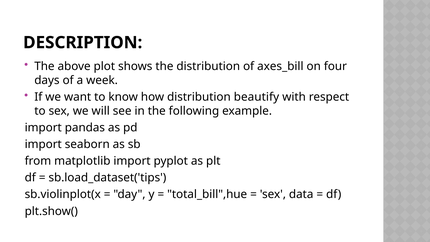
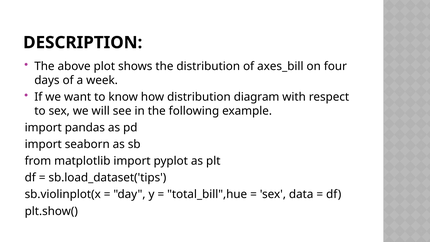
beautify: beautify -> diagram
